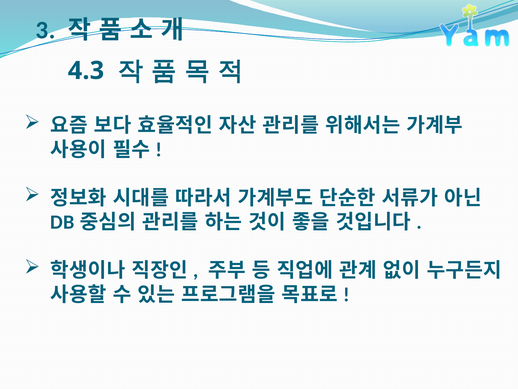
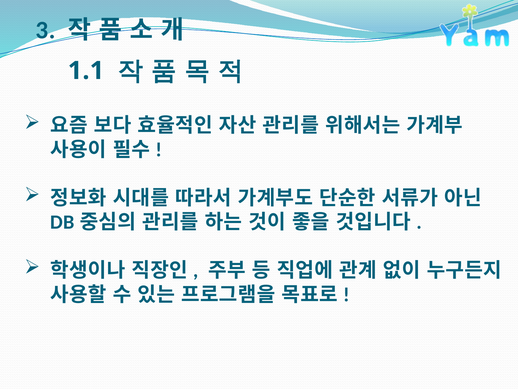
4.3: 4.3 -> 1.1
